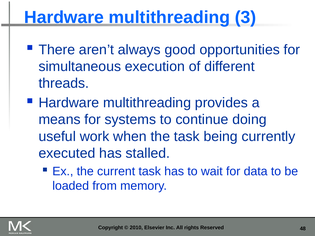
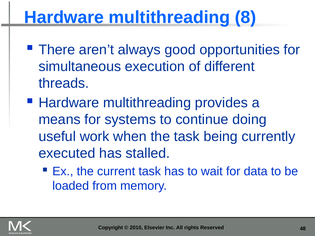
3: 3 -> 8
